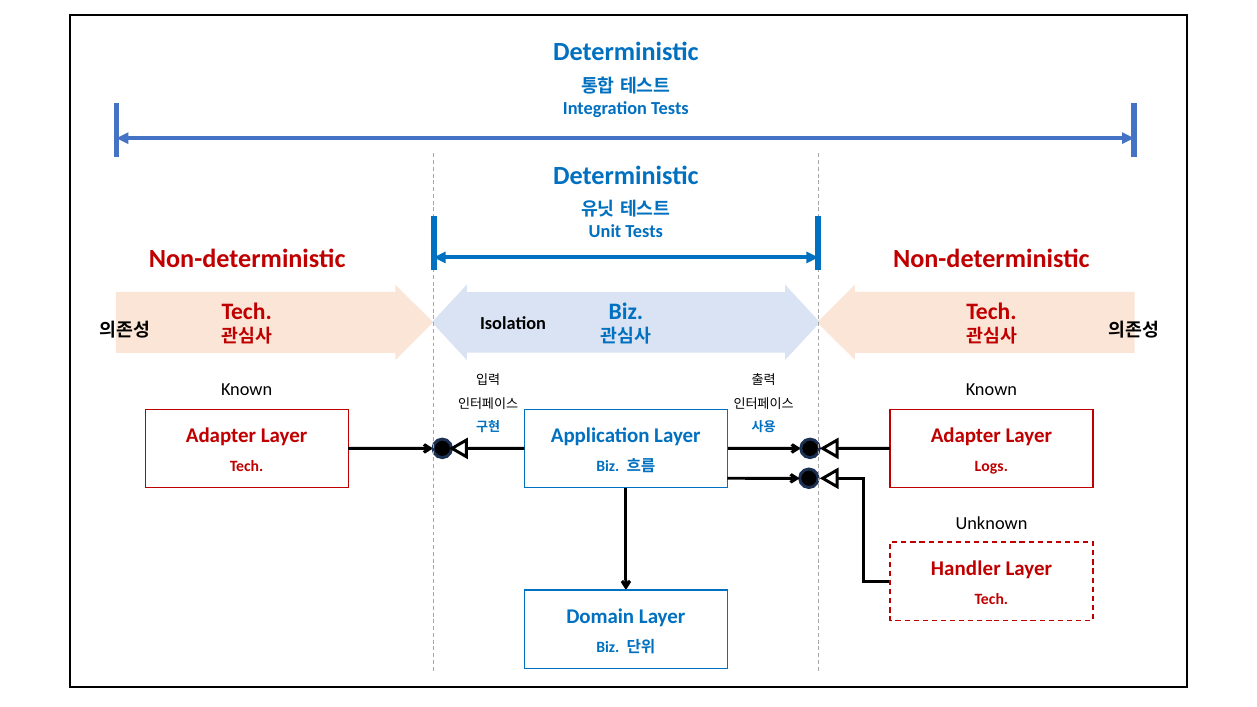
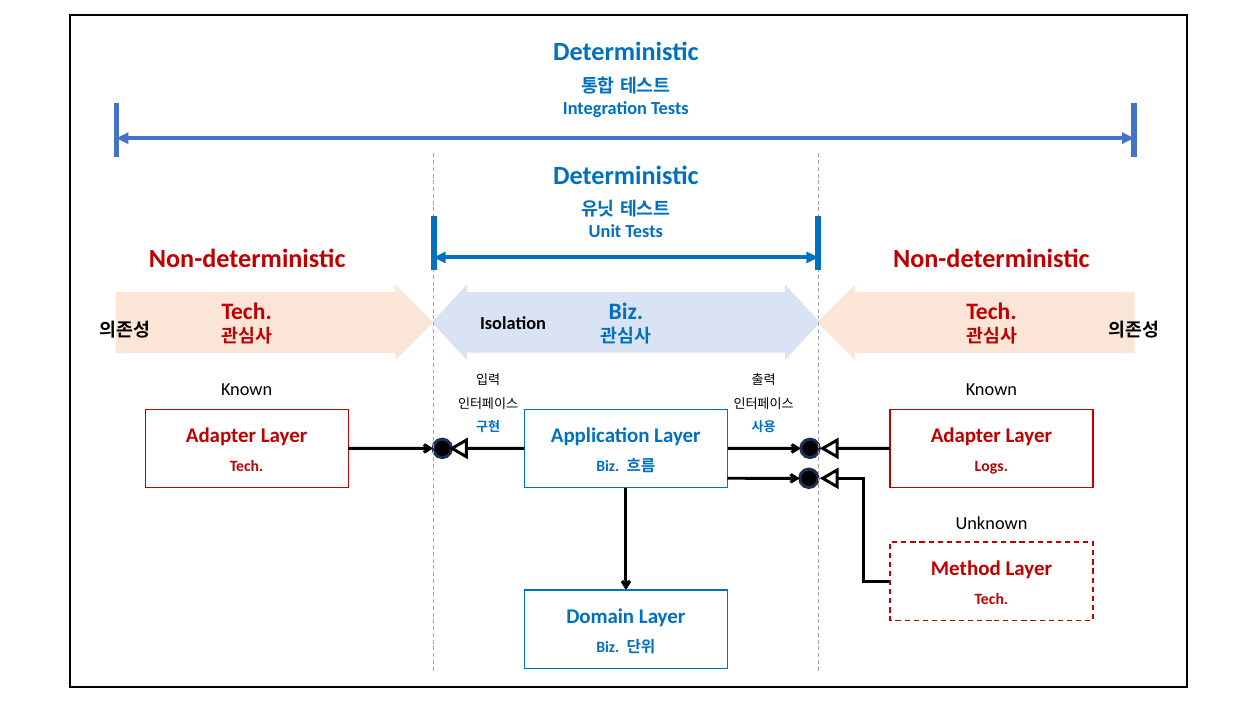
Handler: Handler -> Method
